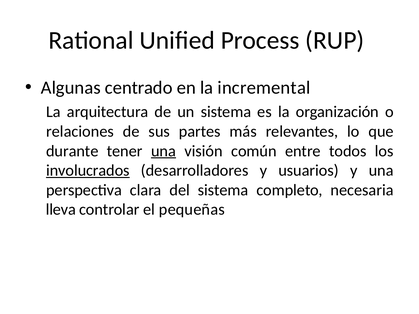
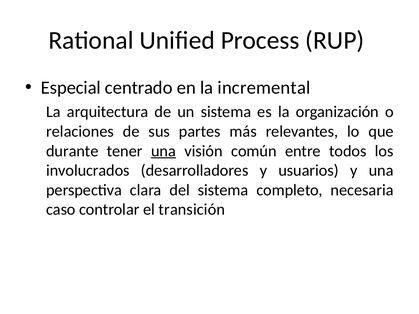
Algunas: Algunas -> Especial
involucrados underline: present -> none
lleva: lleva -> caso
pequeñas: pequeñas -> transición
